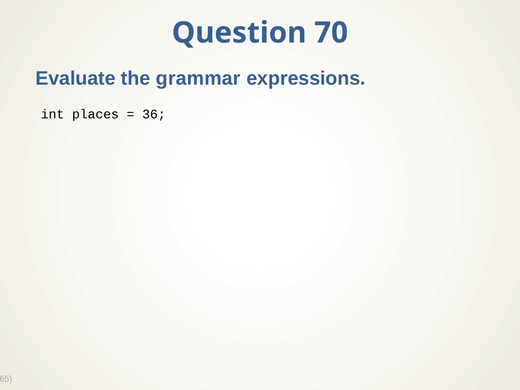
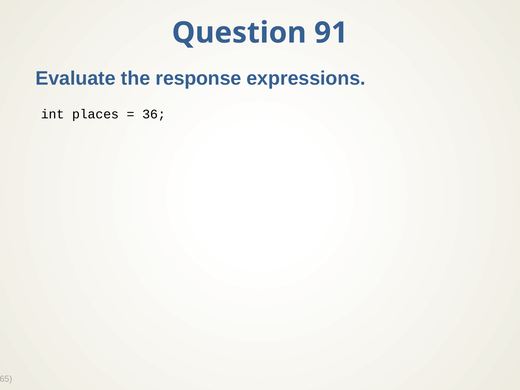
70: 70 -> 91
grammar: grammar -> response
